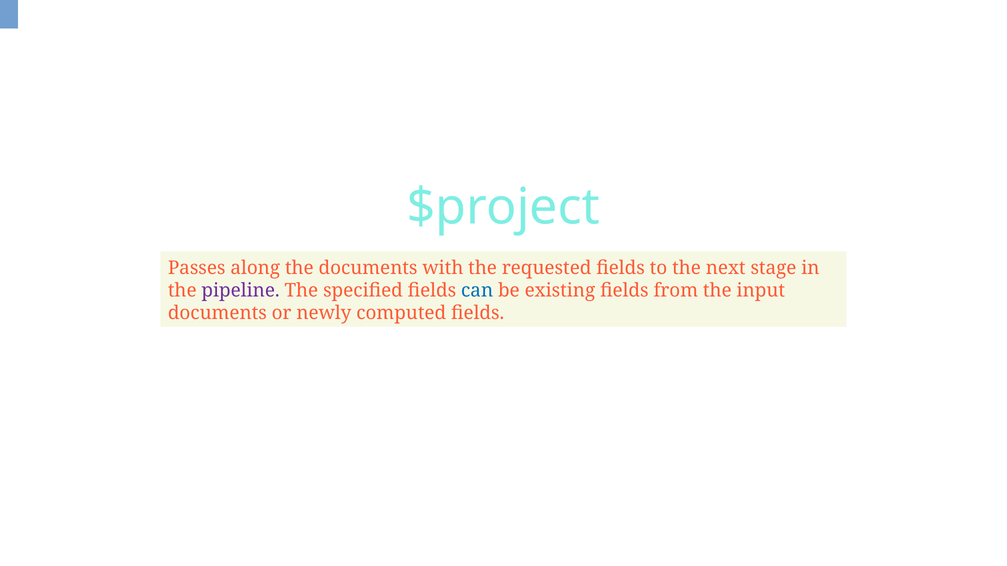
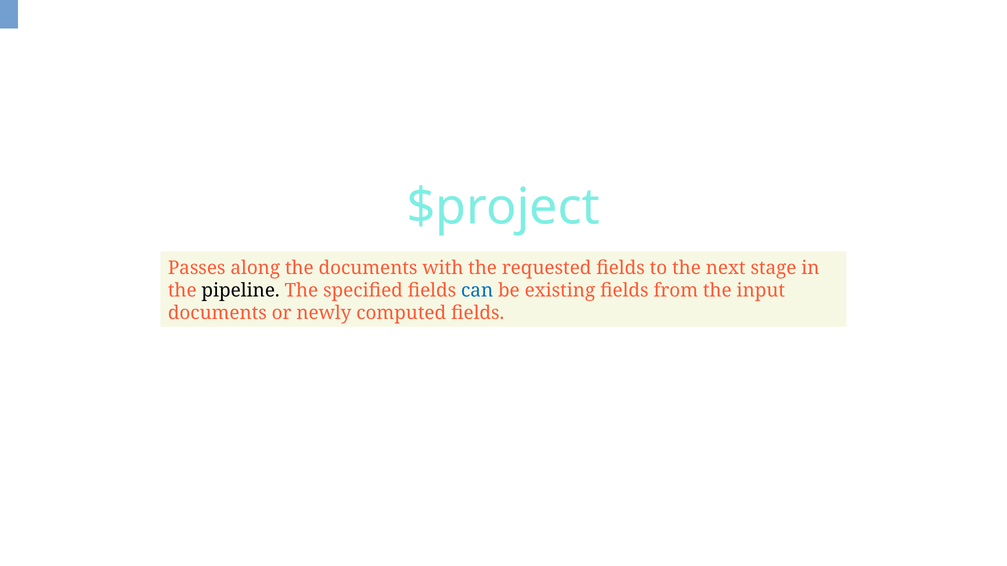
pipeline colour: purple -> black
